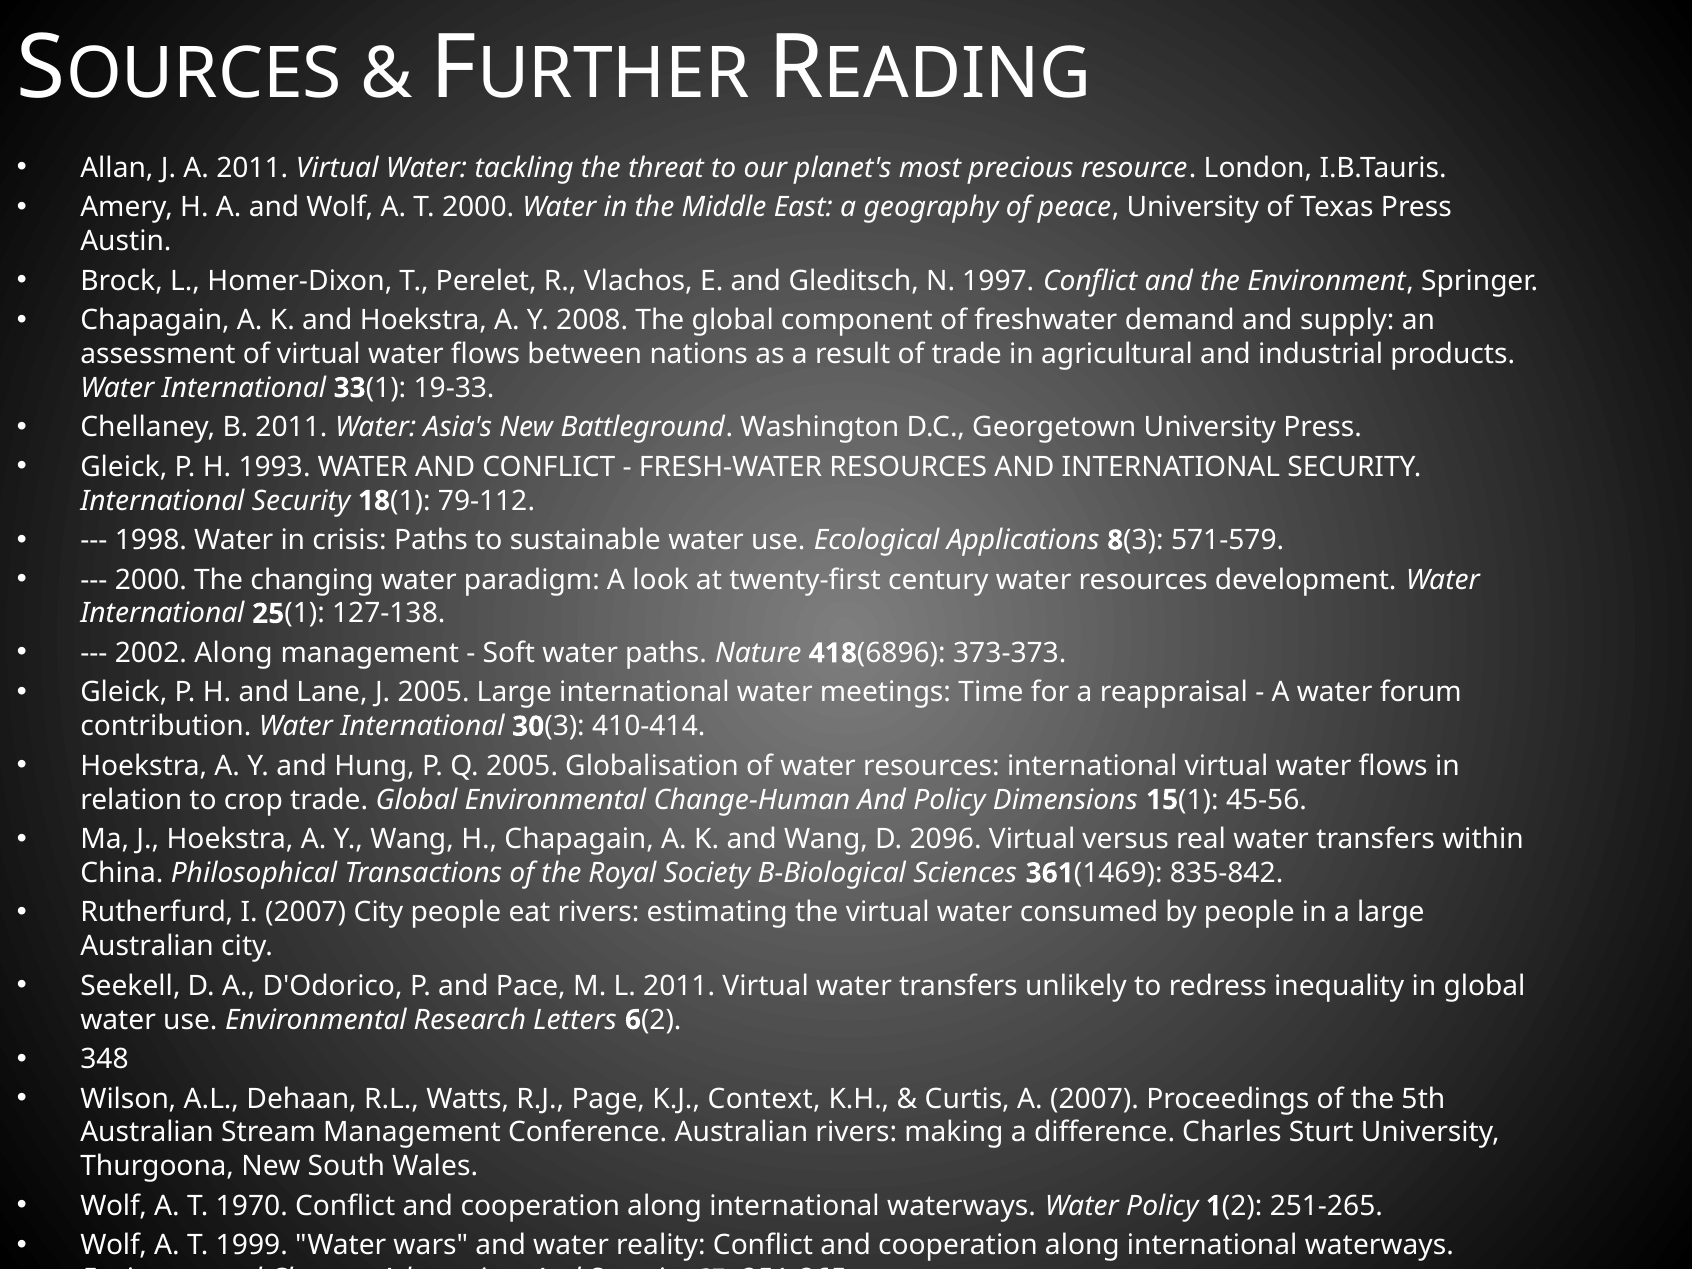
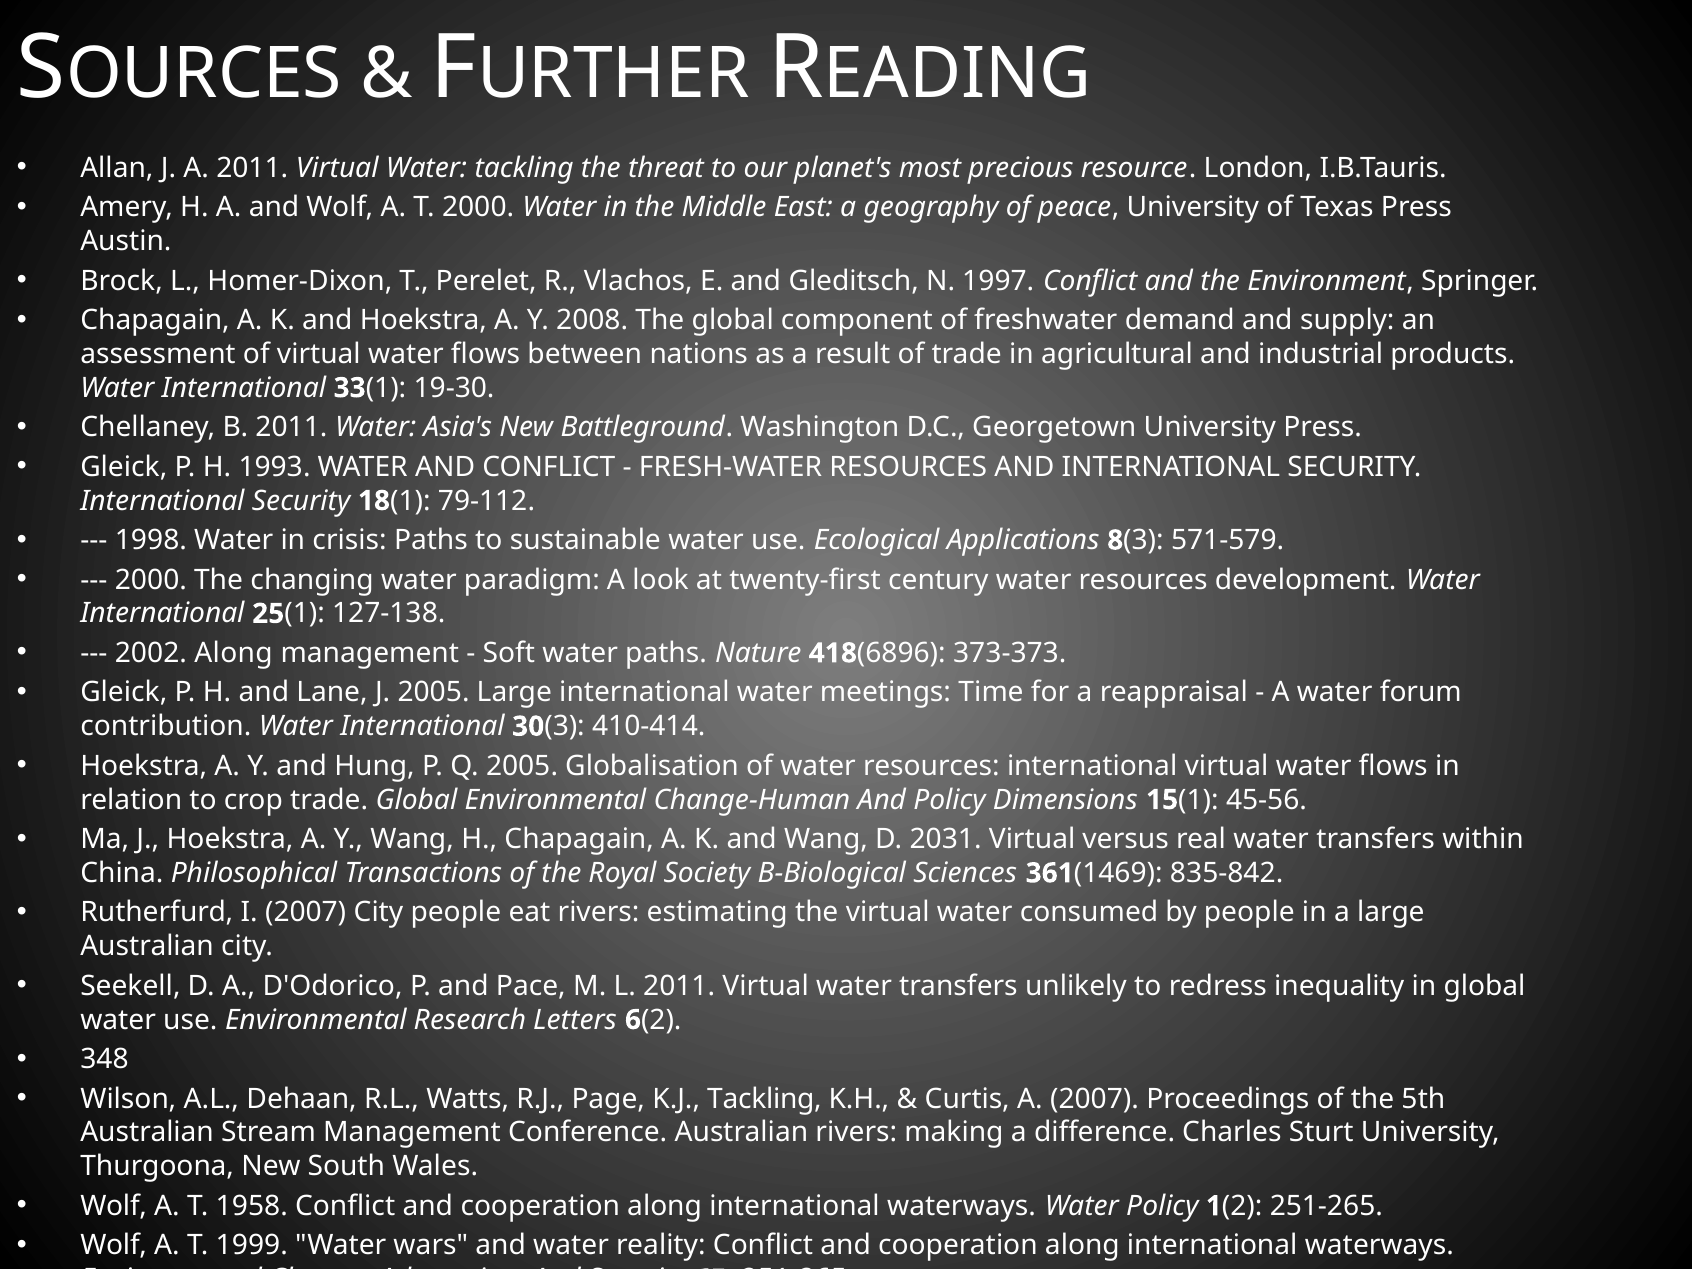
19-33: 19-33 -> 19-30
2096: 2096 -> 2031
K.J Context: Context -> Tackling
1970: 1970 -> 1958
